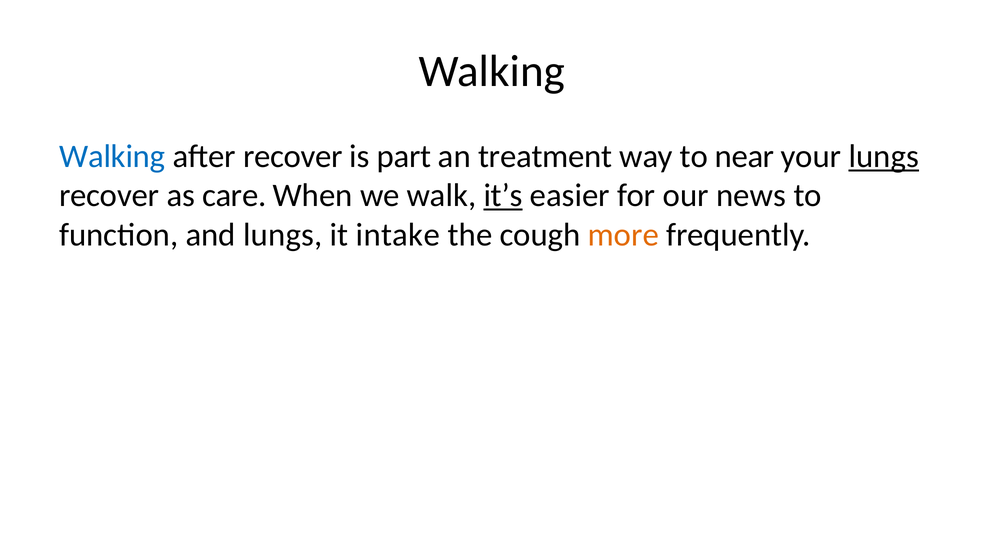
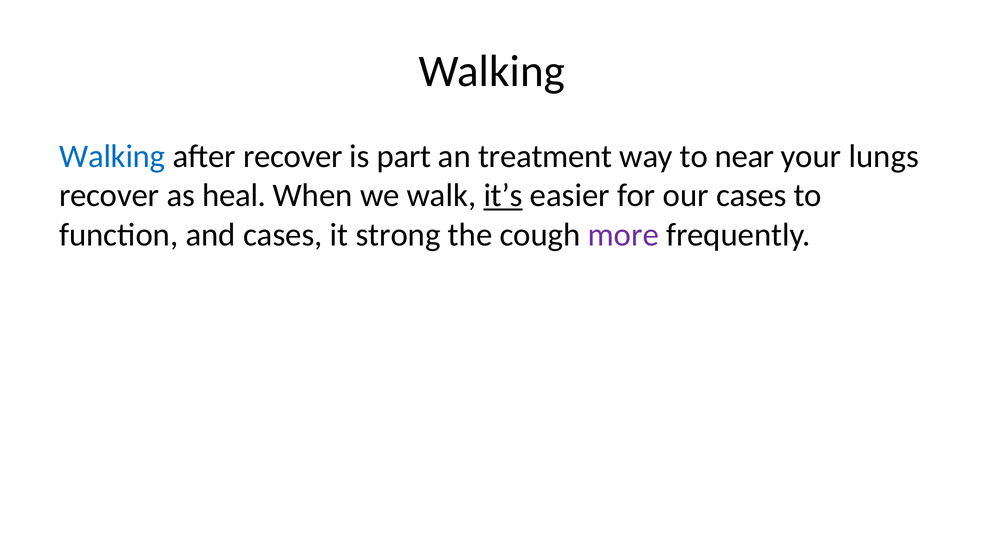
lungs at (884, 156) underline: present -> none
care: care -> heal
our news: news -> cases
and lungs: lungs -> cases
intake: intake -> strong
more colour: orange -> purple
